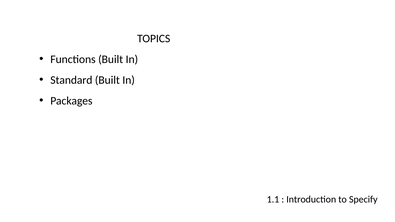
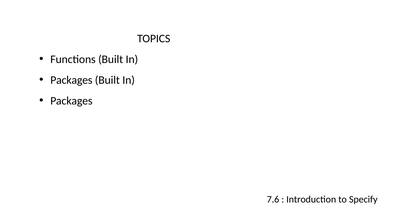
Standard at (71, 80): Standard -> Packages
1.1: 1.1 -> 7.6
